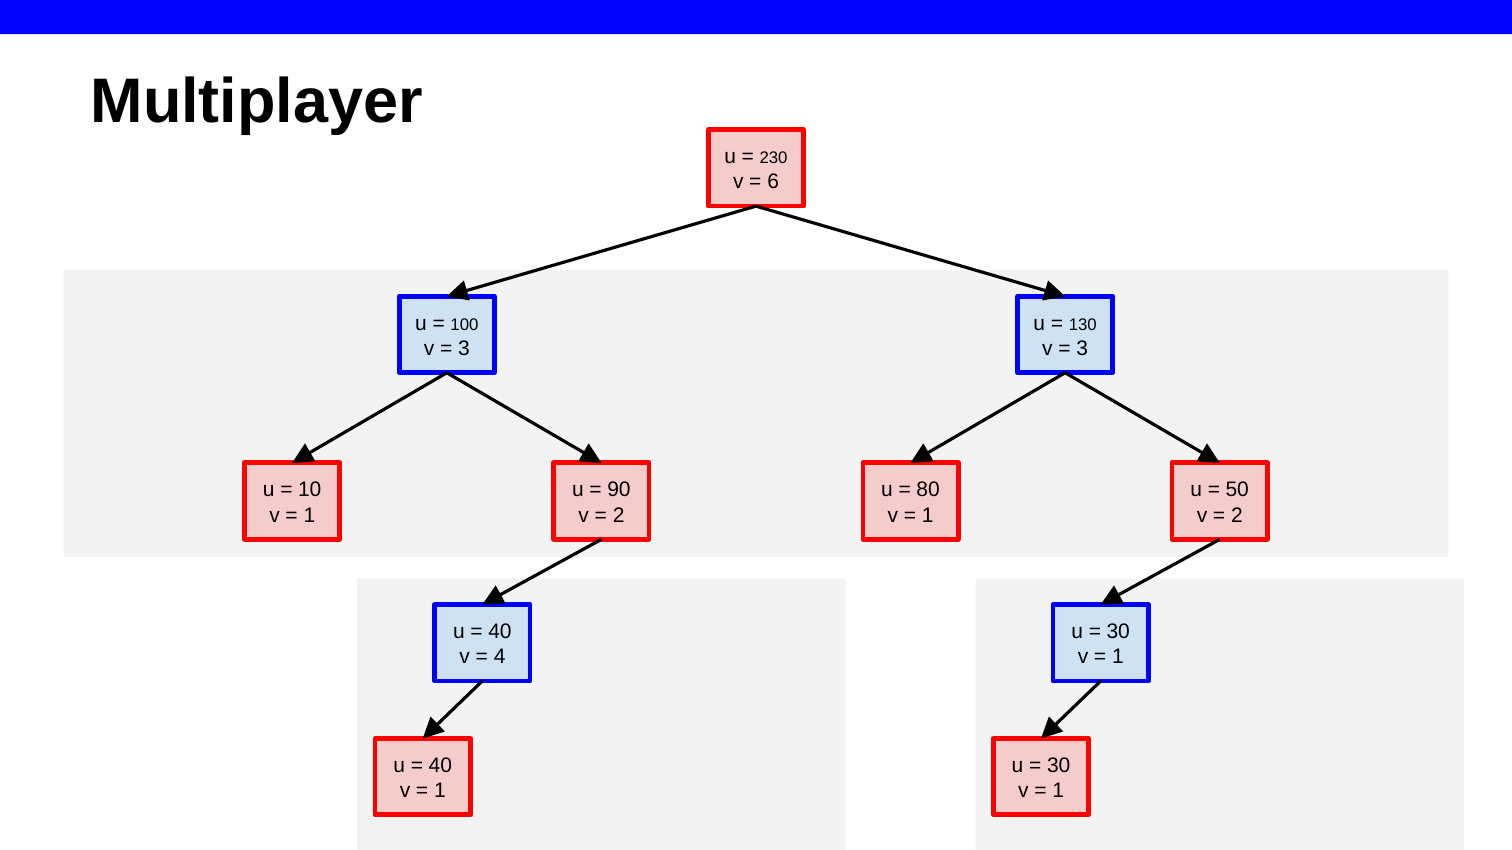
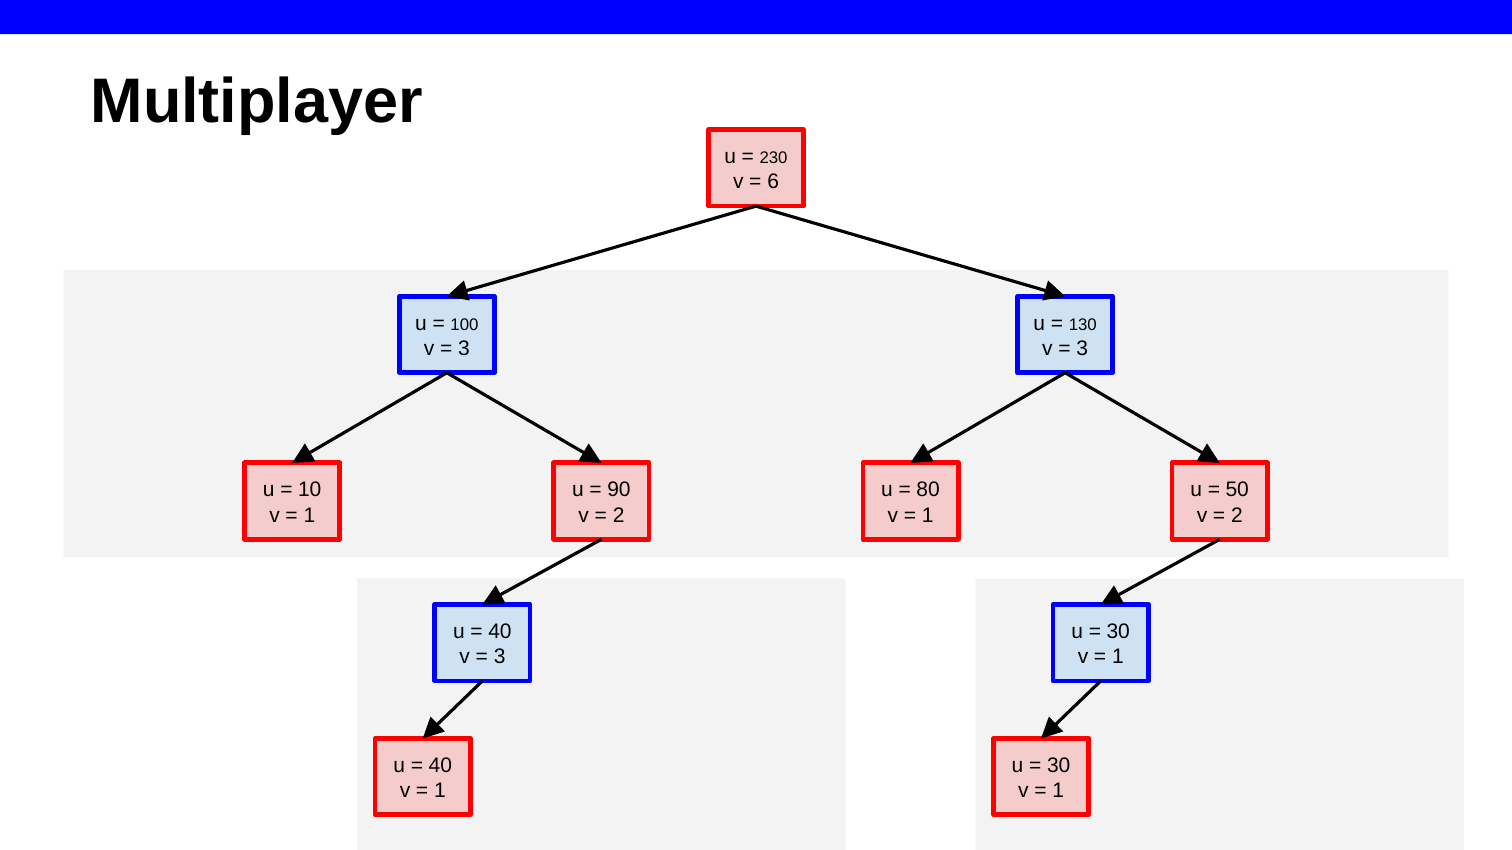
4 at (500, 657): 4 -> 3
